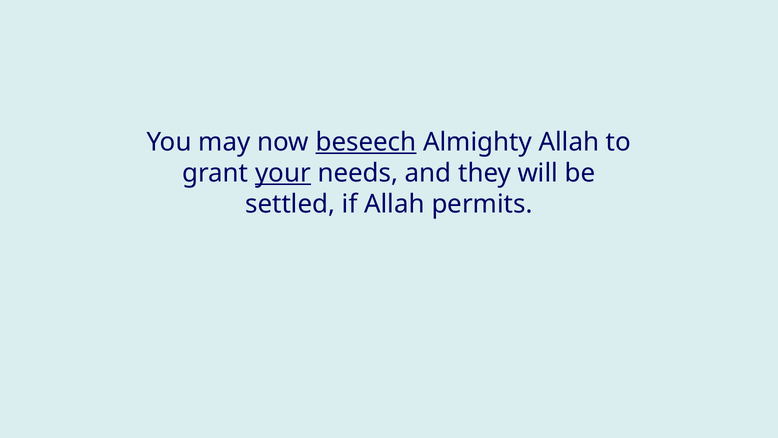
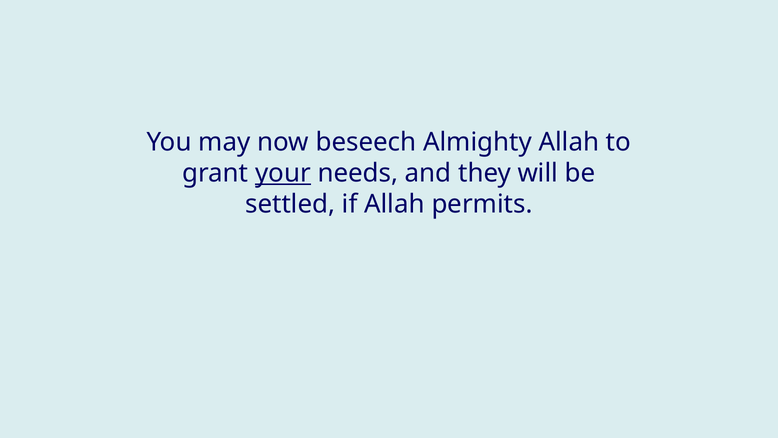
beseech underline: present -> none
